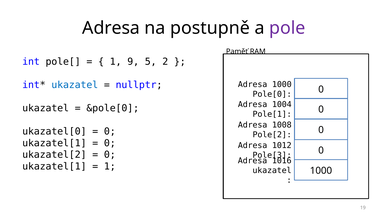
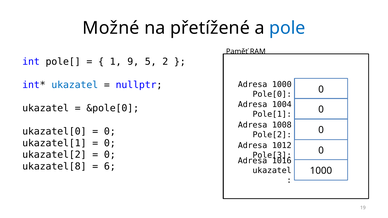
Adresa at (111, 28): Adresa -> Možné
postupně: postupně -> přetížené
pole colour: purple -> blue
ukazatel[1 at (54, 167): ukazatel[1 -> ukazatel[8
1 at (110, 167): 1 -> 6
